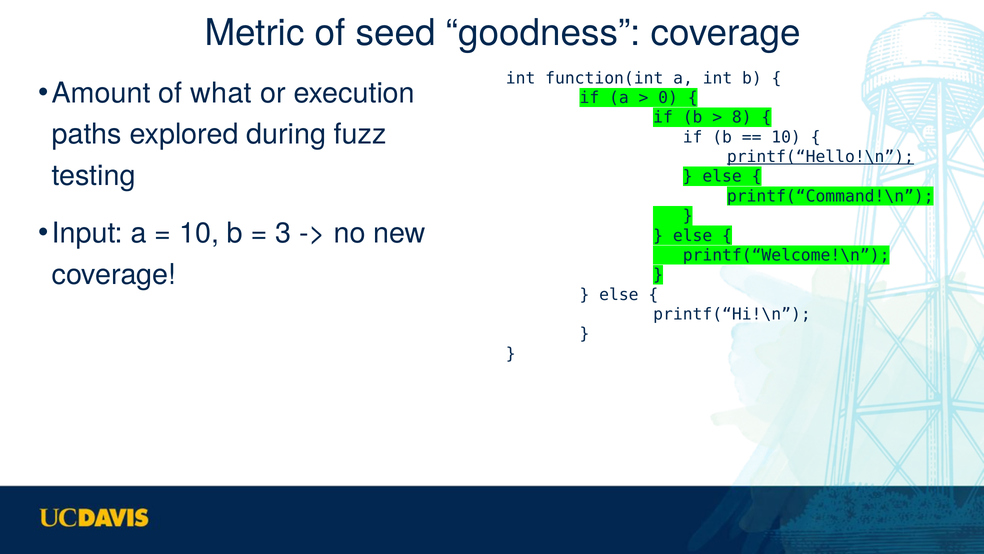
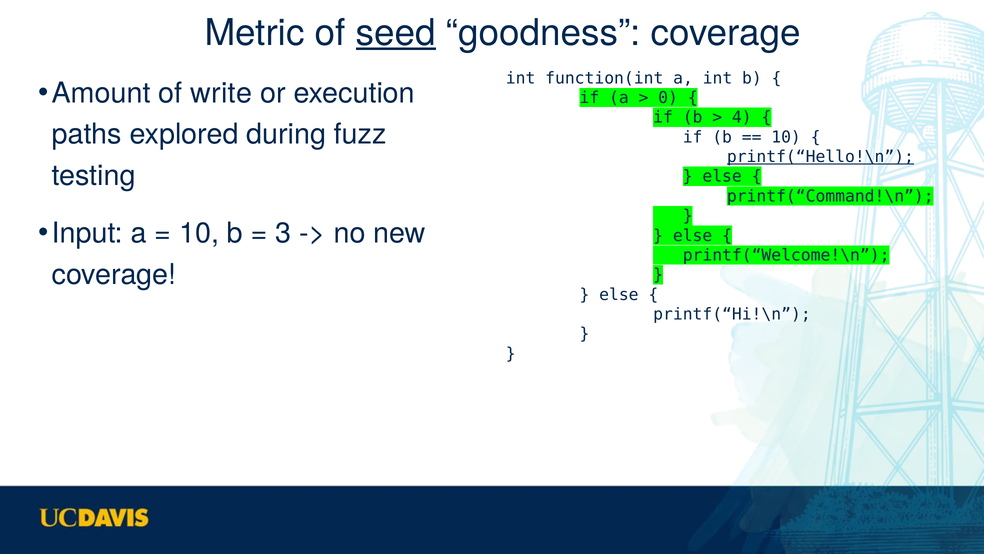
seed underline: none -> present
what: what -> write
8: 8 -> 4
